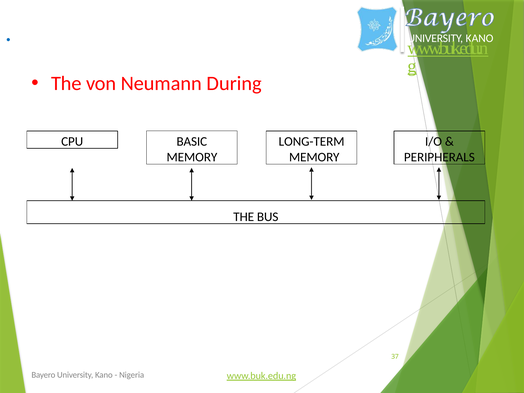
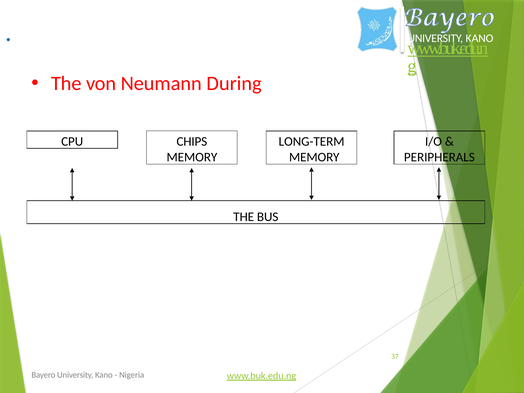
BASIC: BASIC -> CHIPS
